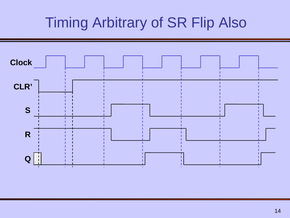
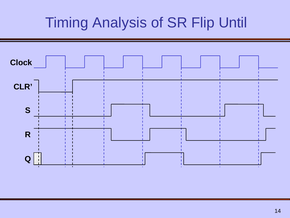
Arbitrary: Arbitrary -> Analysis
Also: Also -> Until
